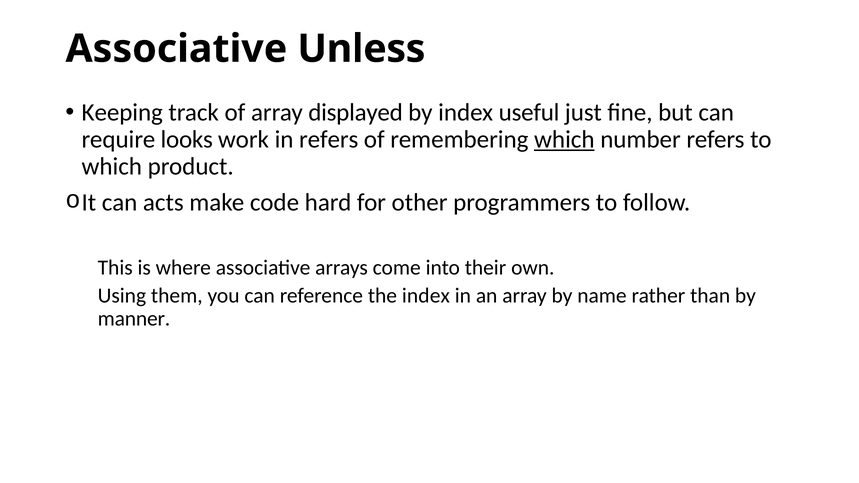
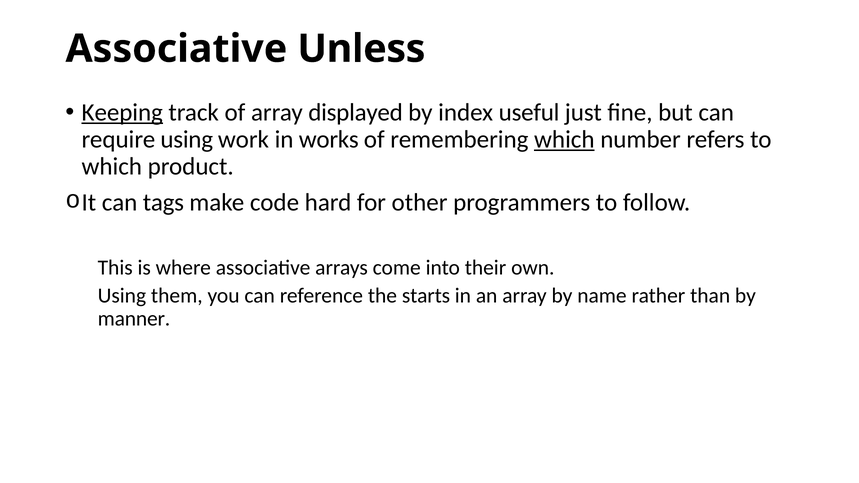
Keeping underline: none -> present
require looks: looks -> using
in refers: refers -> works
acts: acts -> tags
the index: index -> starts
